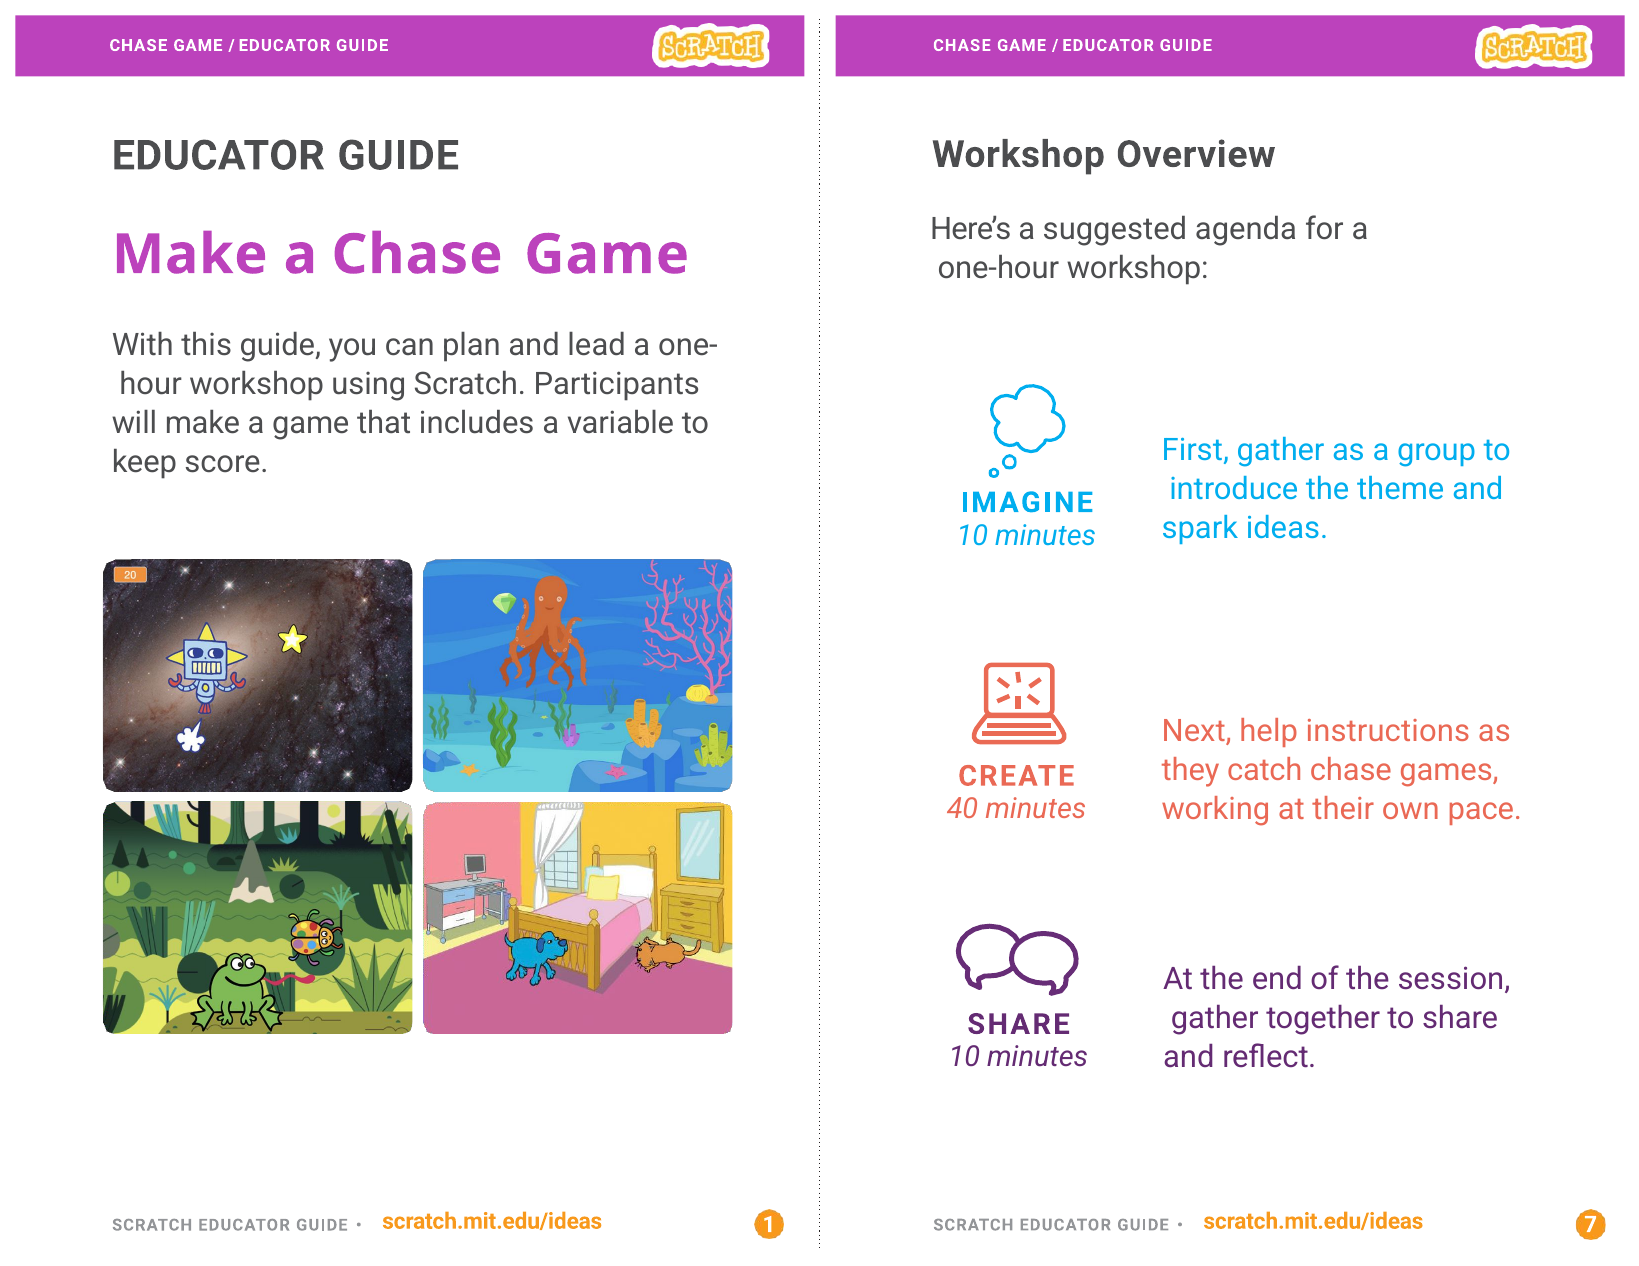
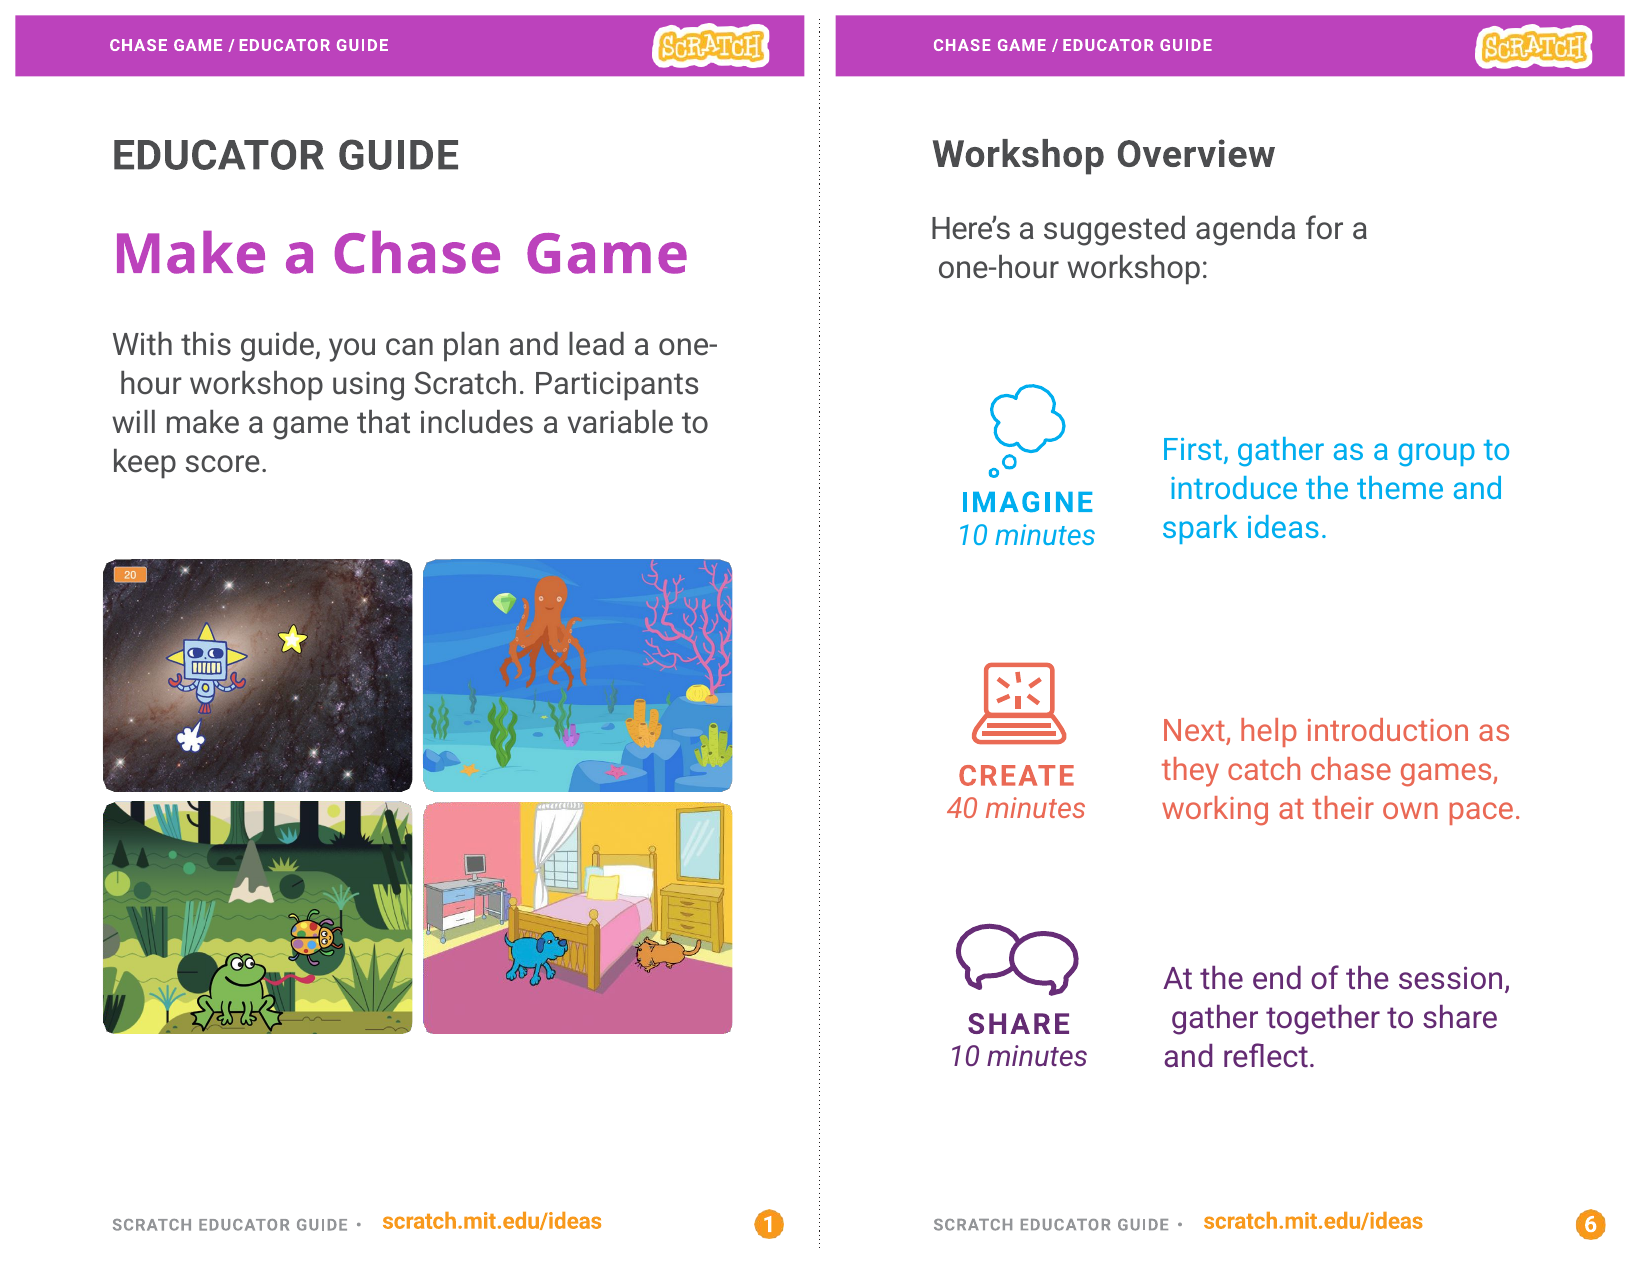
instructions: instructions -> introduction
7: 7 -> 6
